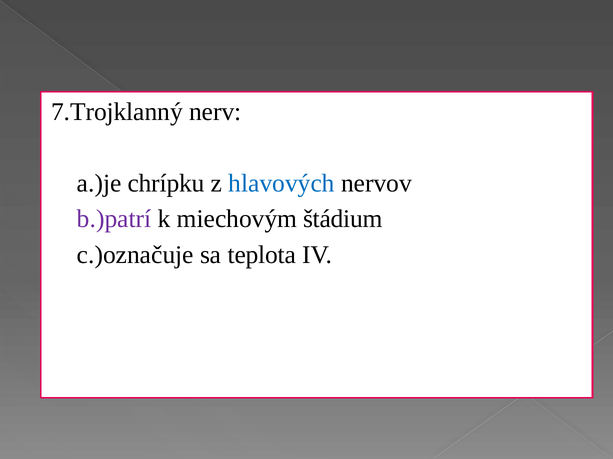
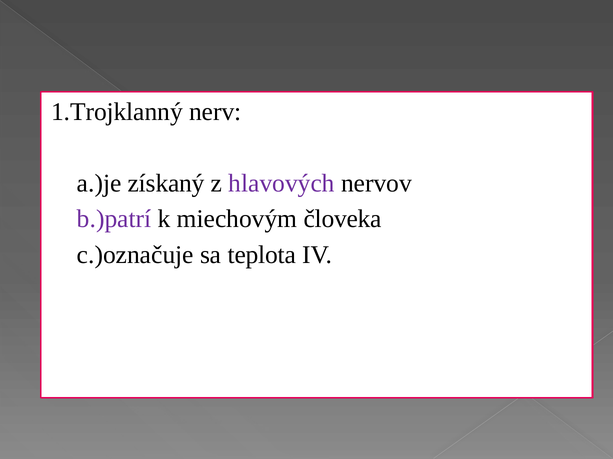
7.Trojklanný: 7.Trojklanný -> 1.Trojklanný
chrípku: chrípku -> získaný
hlavových colour: blue -> purple
štádium: štádium -> človeka
